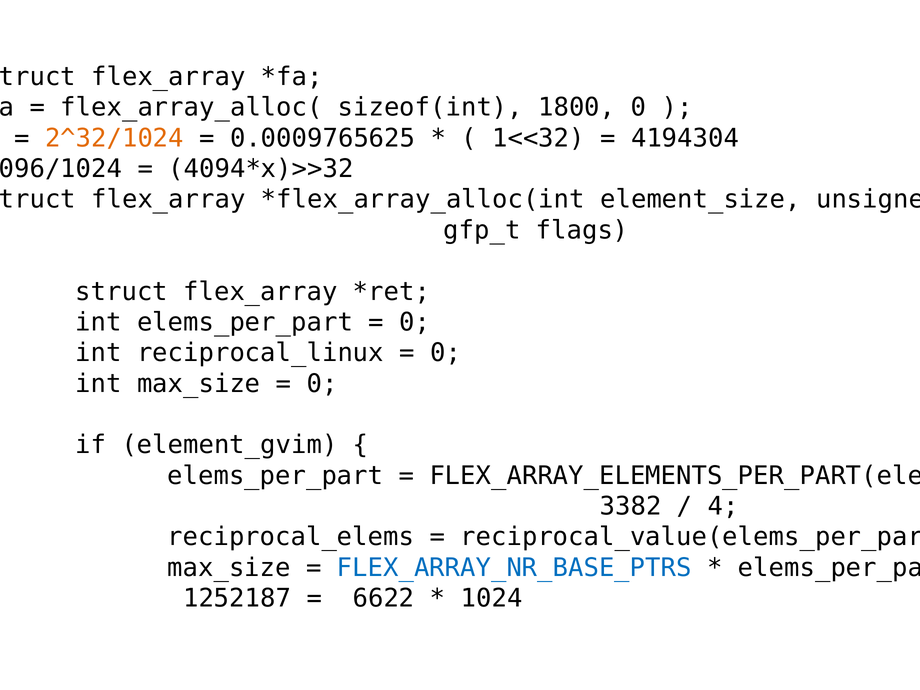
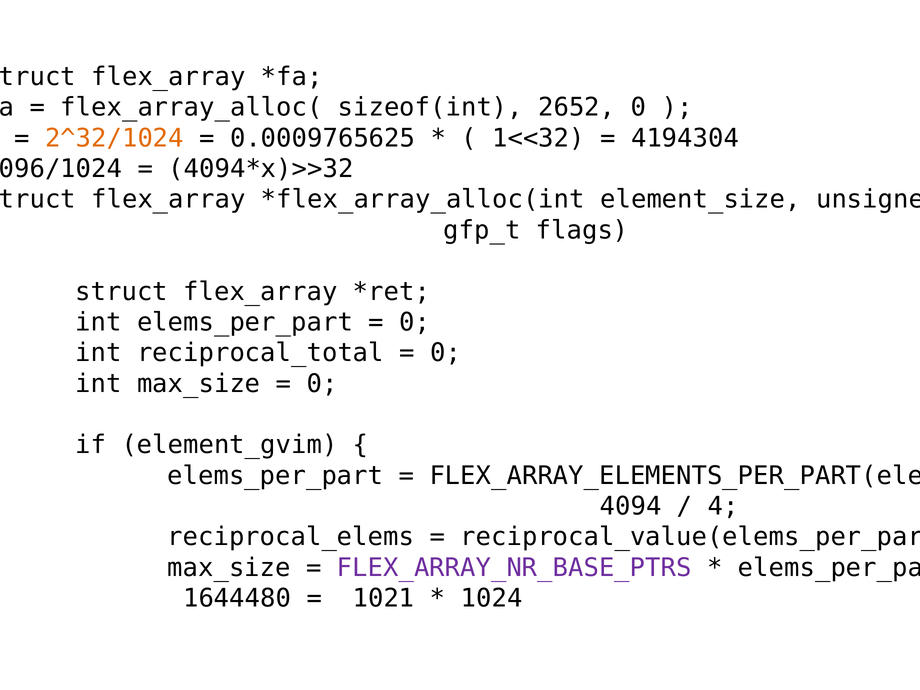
1800: 1800 -> 2652
reciprocal_linux: reciprocal_linux -> reciprocal_total
3382: 3382 -> 4094
FLEX_ARRAY_NR_BASE_PTRS colour: blue -> purple
1252187: 1252187 -> 1644480
6622: 6622 -> 1021
